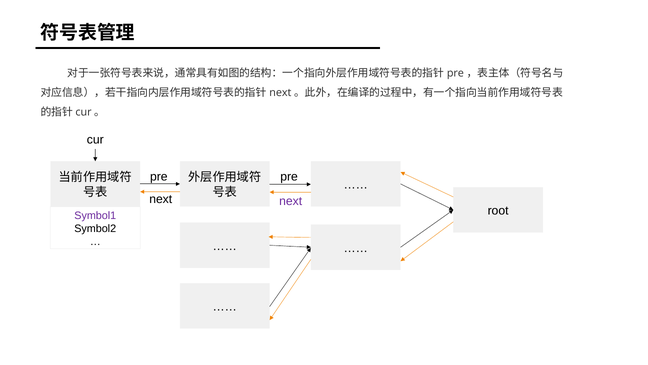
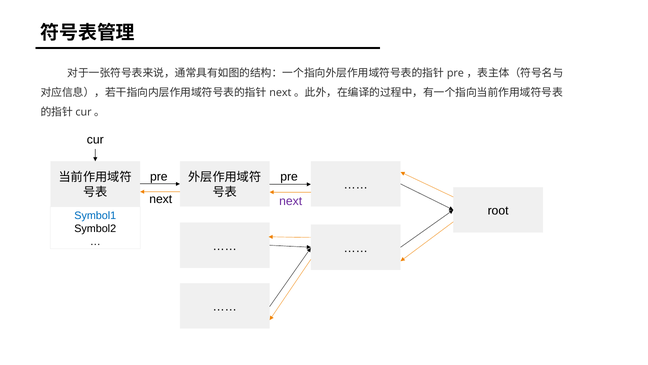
Symbol1 colour: purple -> blue
